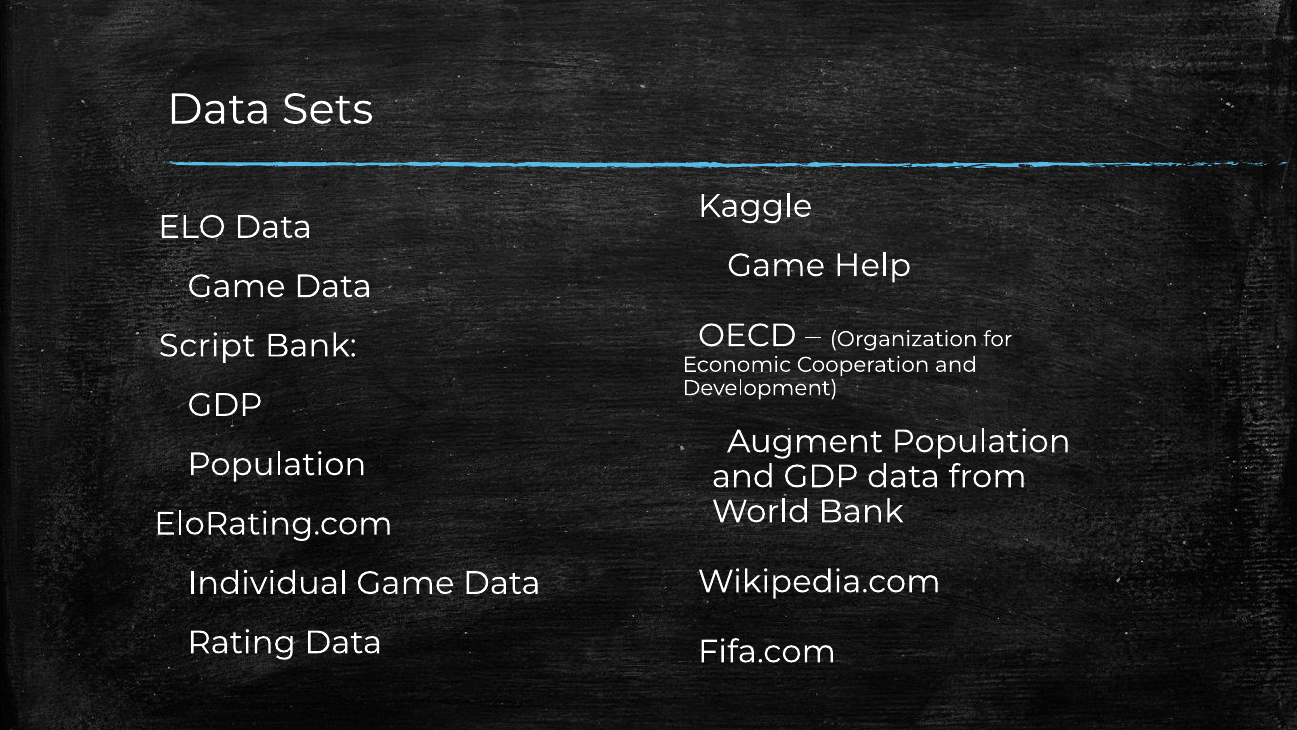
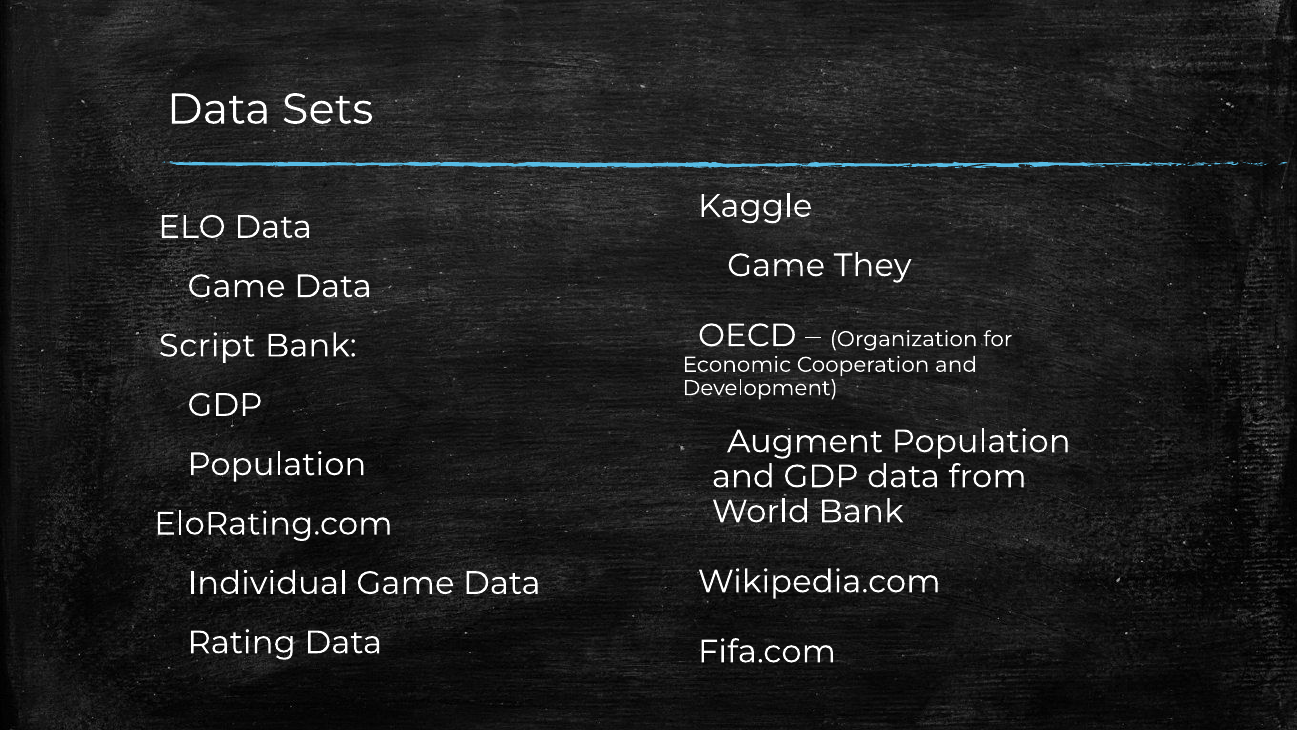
Help: Help -> They
